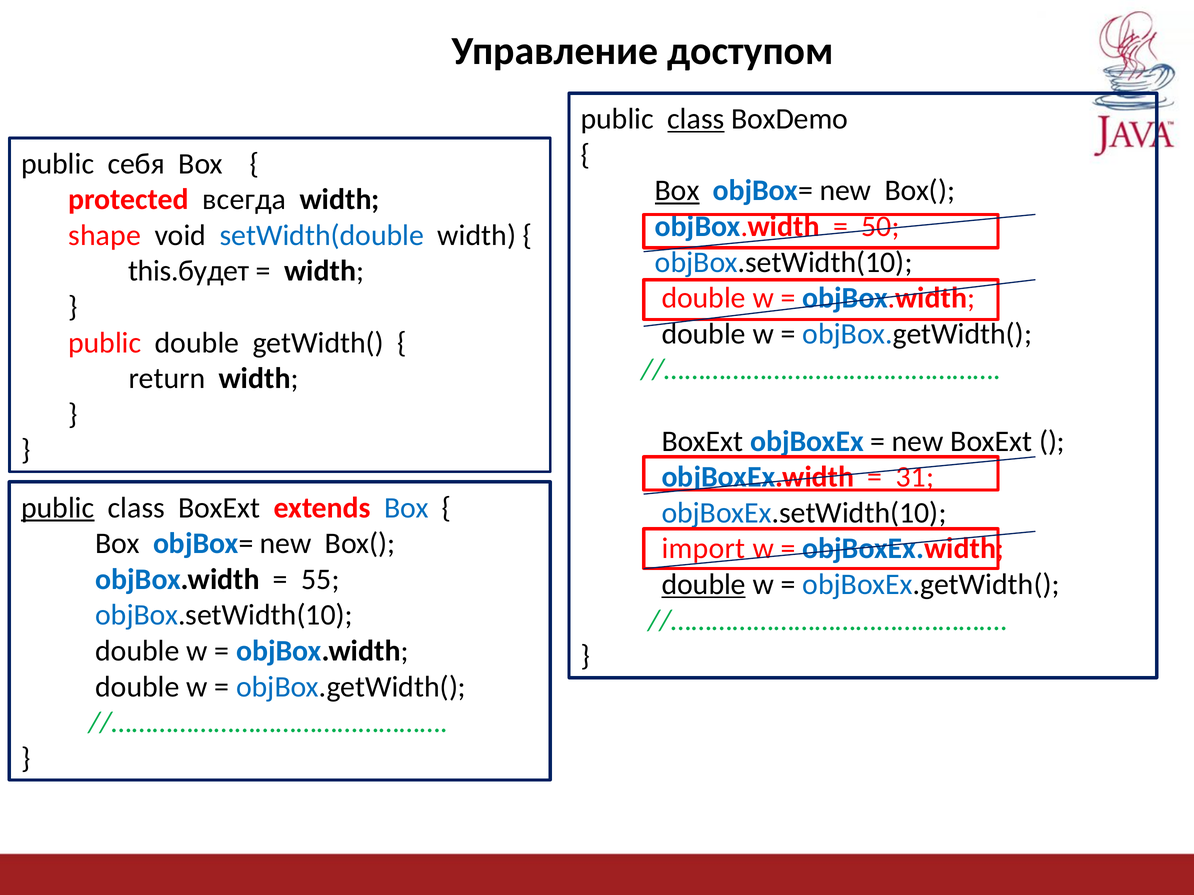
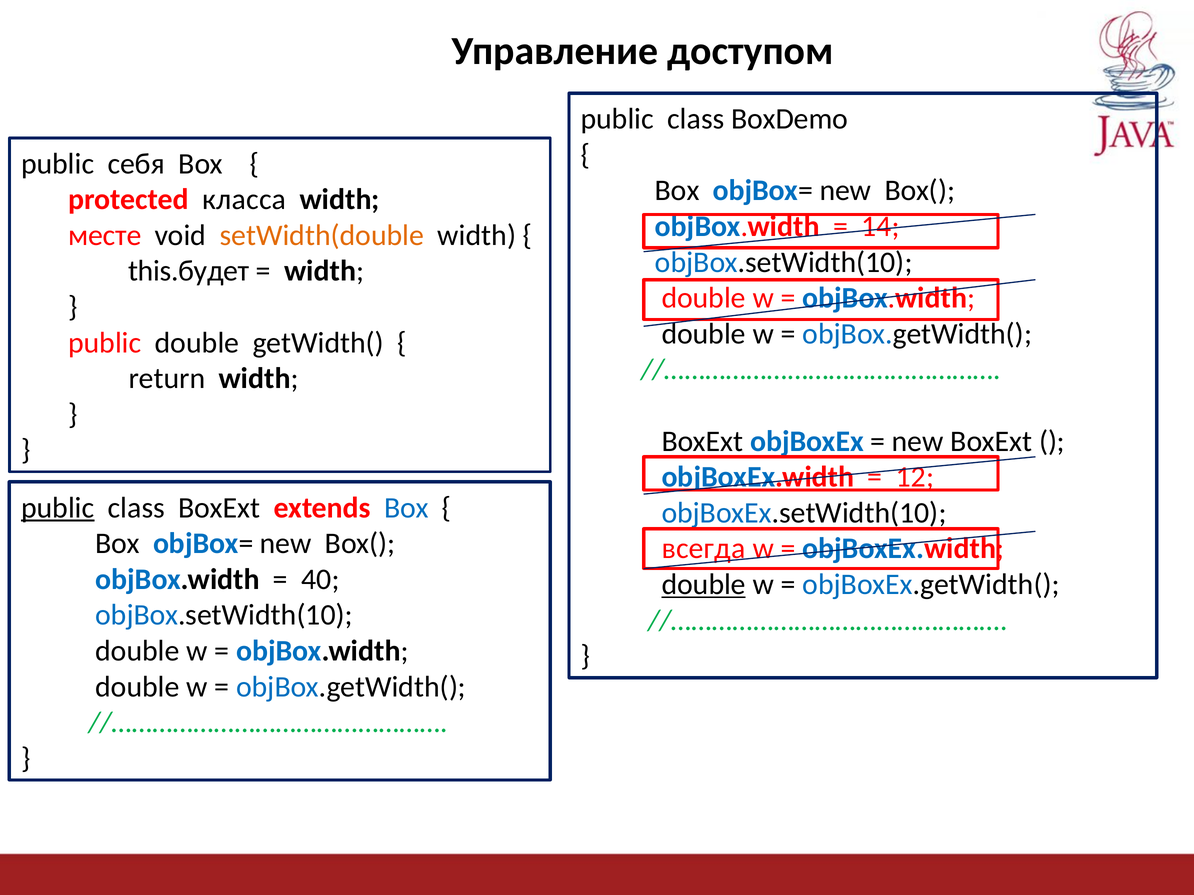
class at (696, 119) underline: present -> none
Вох at (677, 191) underline: present -> none
всегда: всегда -> класса
50: 50 -> 14
shape: shape -> месте
setWidth(double colour: blue -> orange
31: 31 -> 12
import: import -> всегда
55: 55 -> 40
